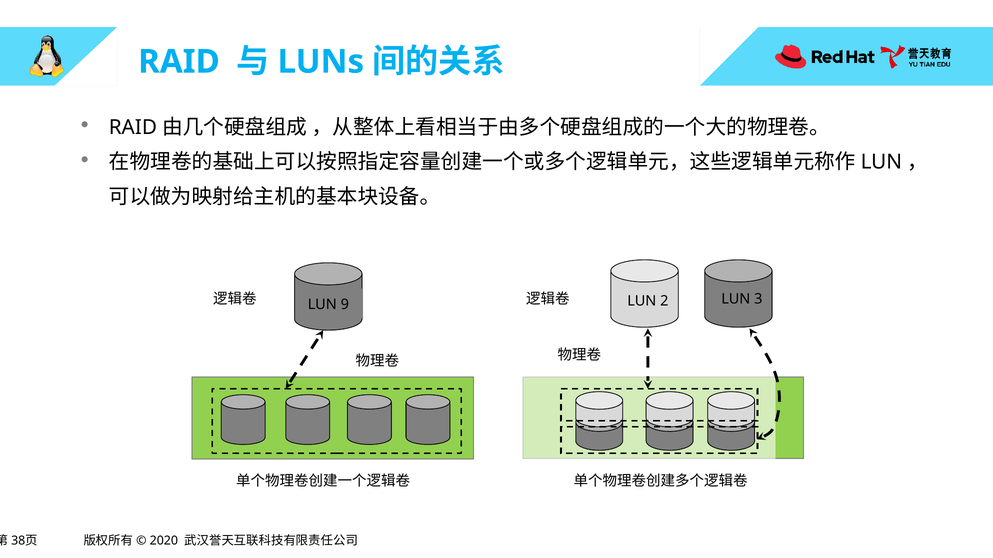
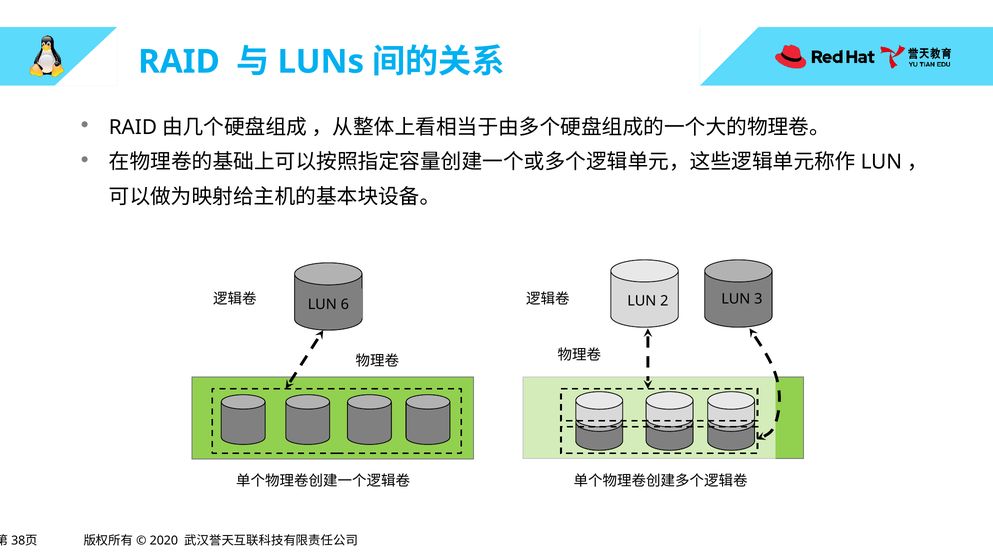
9: 9 -> 6
